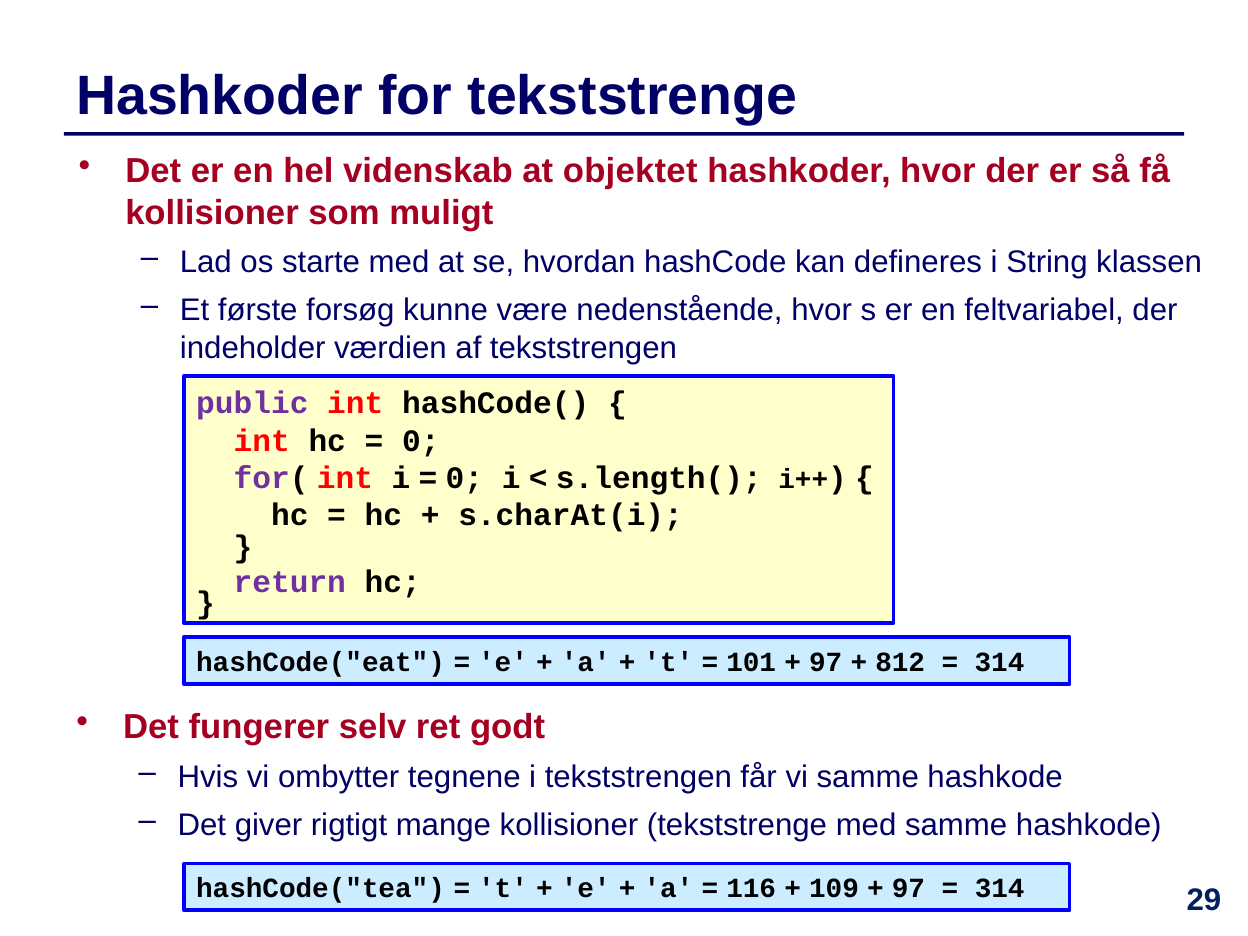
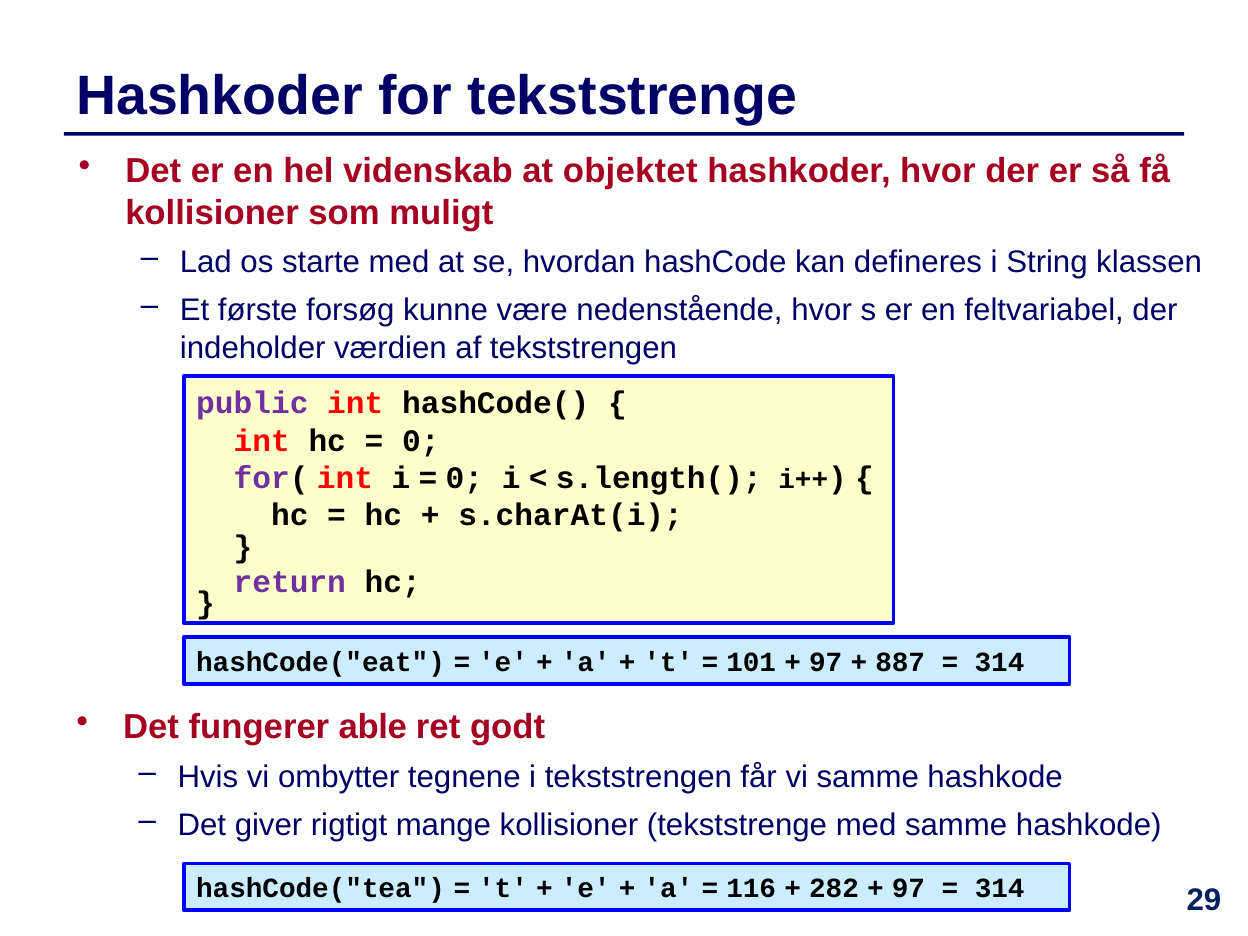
812: 812 -> 887
selv: selv -> able
109: 109 -> 282
